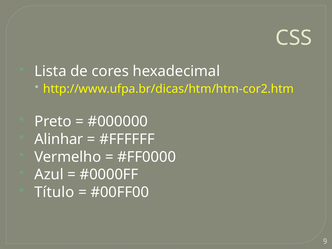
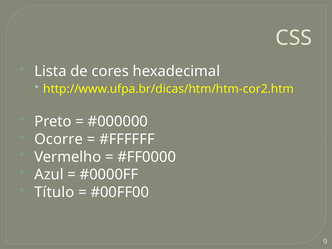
Alinhar: Alinhar -> Ocorre
